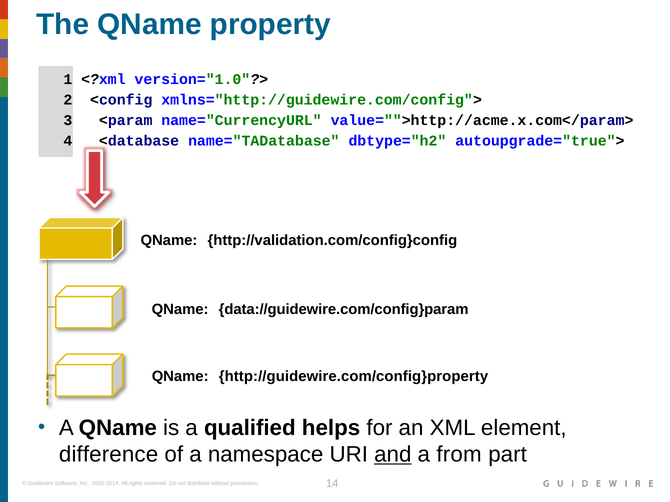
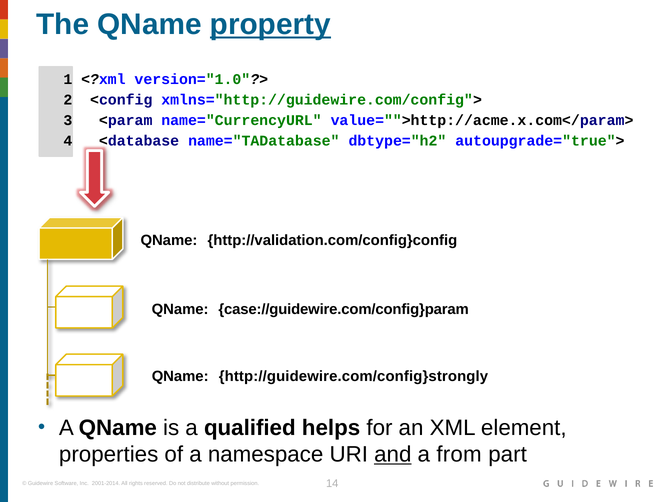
property underline: none -> present
data://guidewire.com/config}param: data://guidewire.com/config}param -> case://guidewire.com/config}param
http://guidewire.com/config}property: http://guidewire.com/config}property -> http://guidewire.com/config}strongly
difference: difference -> properties
